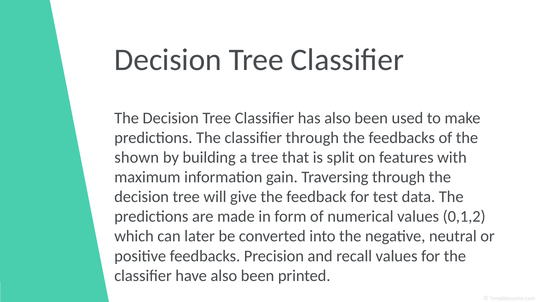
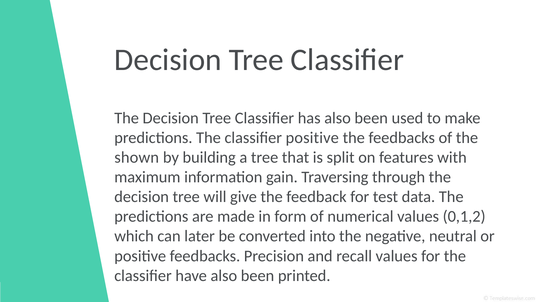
classifier through: through -> positive
